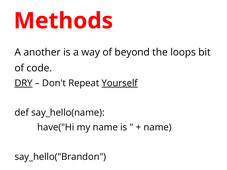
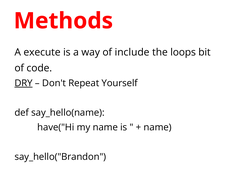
another: another -> execute
beyond: beyond -> include
Yourself underline: present -> none
